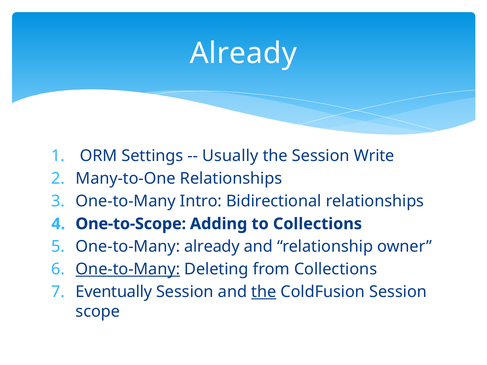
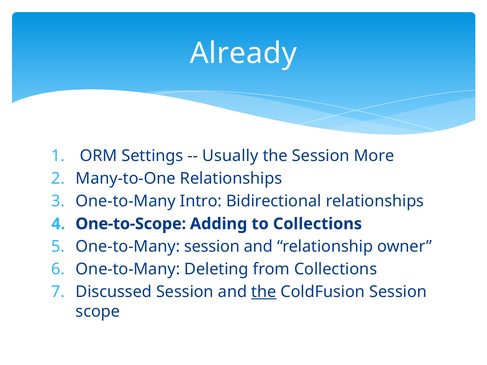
Write: Write -> More
One-to-Many already: already -> session
One-to-Many at (128, 269) underline: present -> none
Eventually: Eventually -> Discussed
